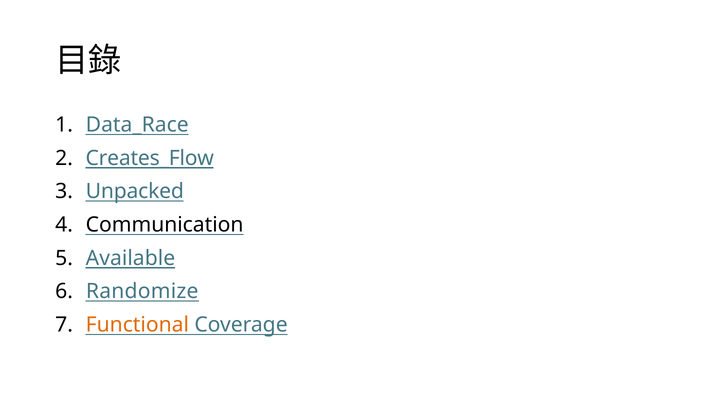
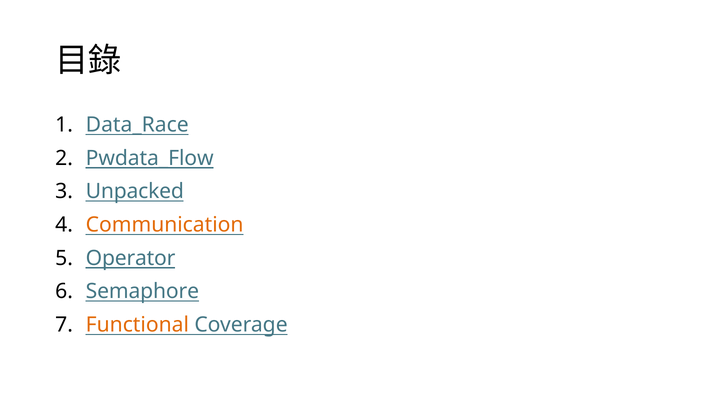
Creates_Flow: Creates_Flow -> Pwdata_Flow
Communication colour: black -> orange
Available: Available -> Operator
Randomize: Randomize -> Semaphore
